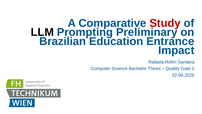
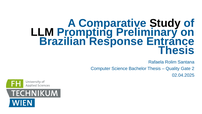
Study colour: red -> black
Education: Education -> Response
Impact at (176, 50): Impact -> Thesis
